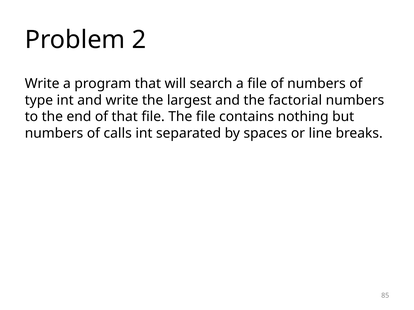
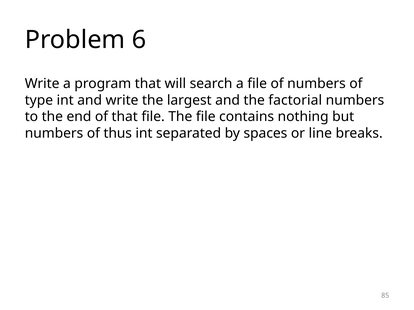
2: 2 -> 6
calls: calls -> thus
